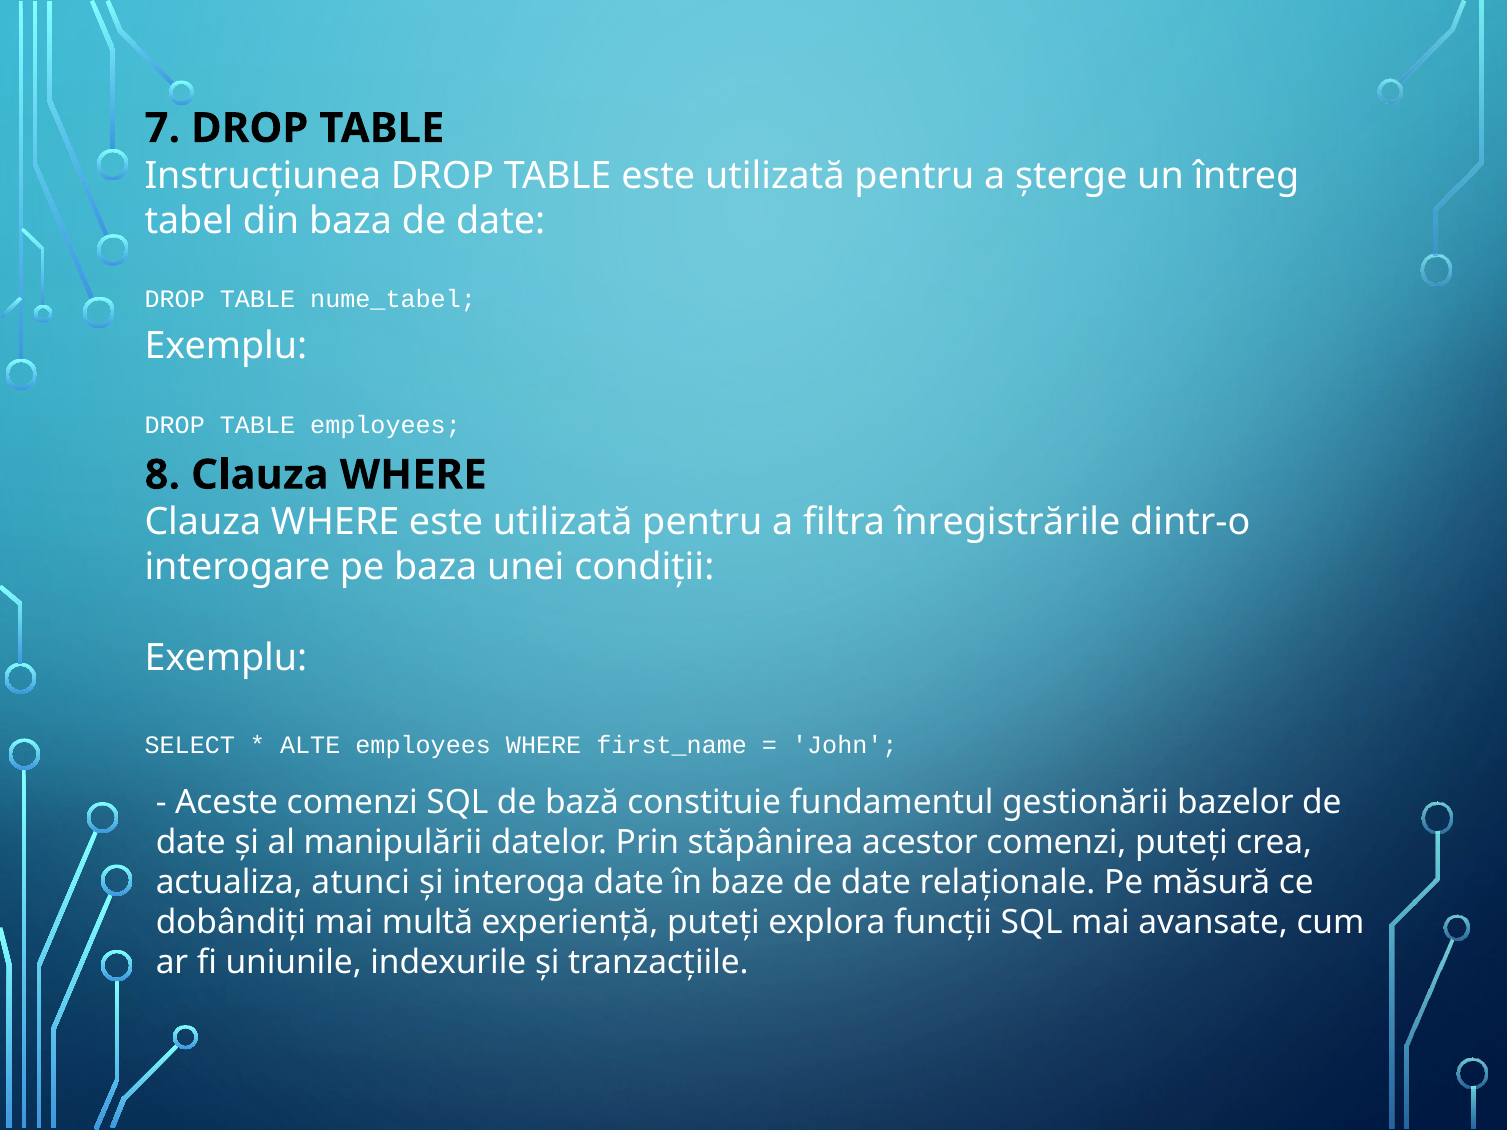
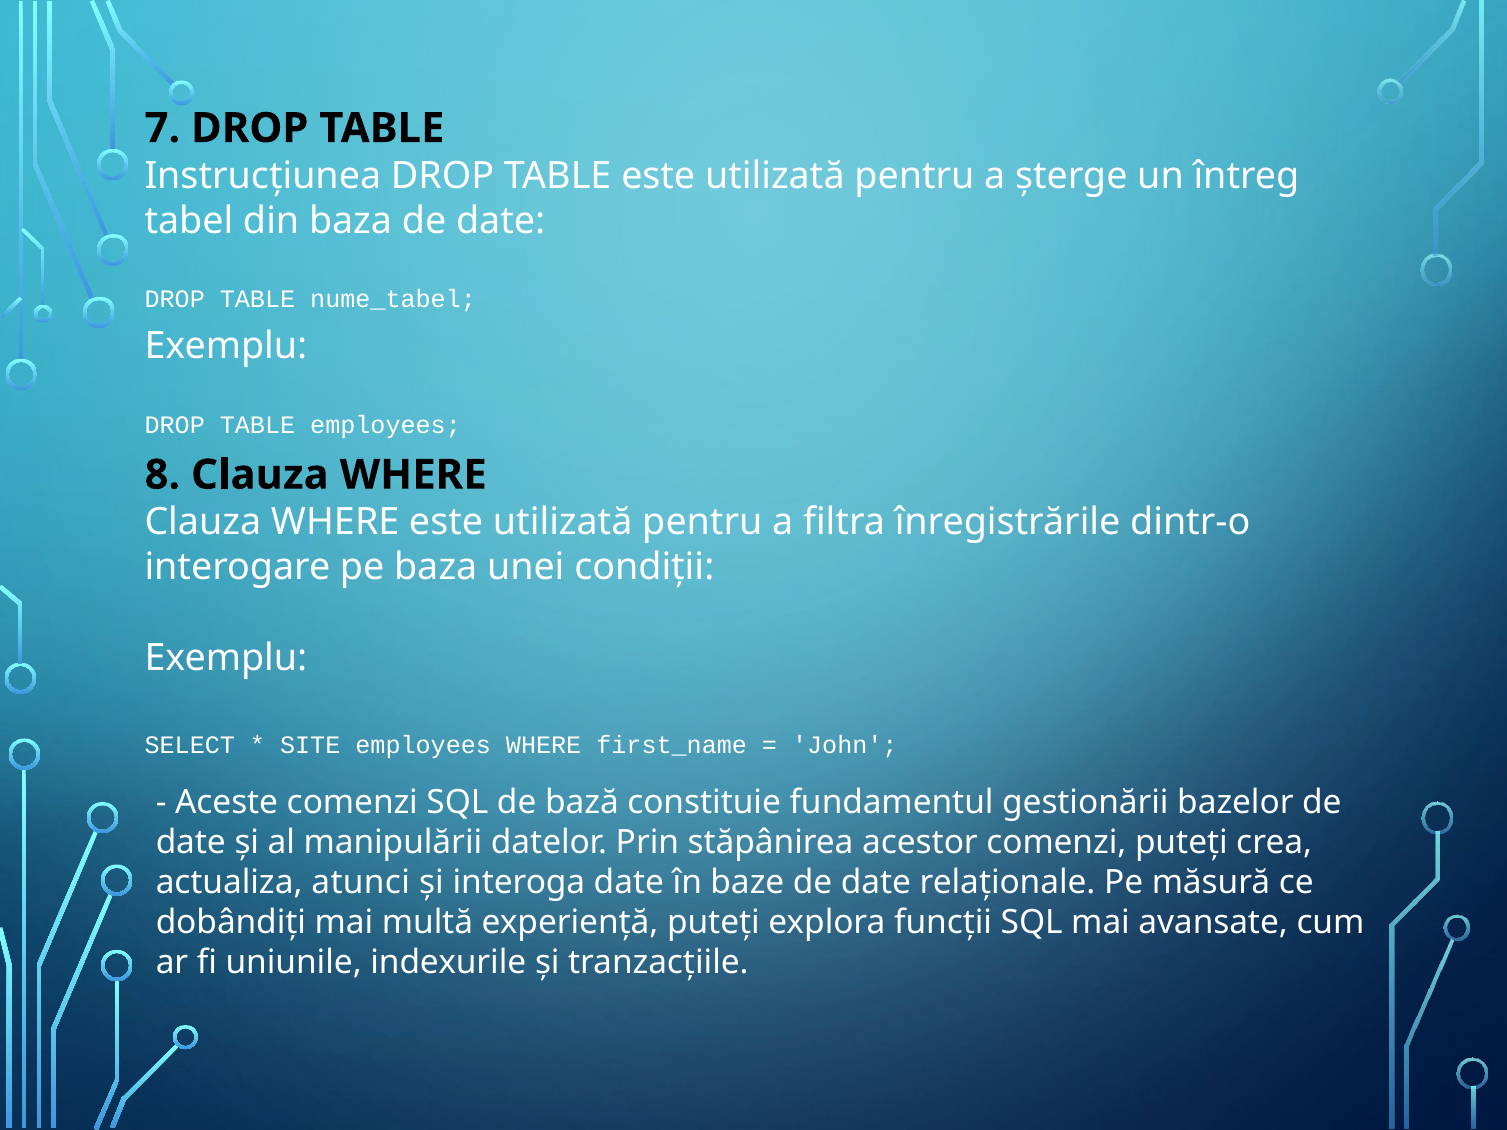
ALTE: ALTE -> SITE
